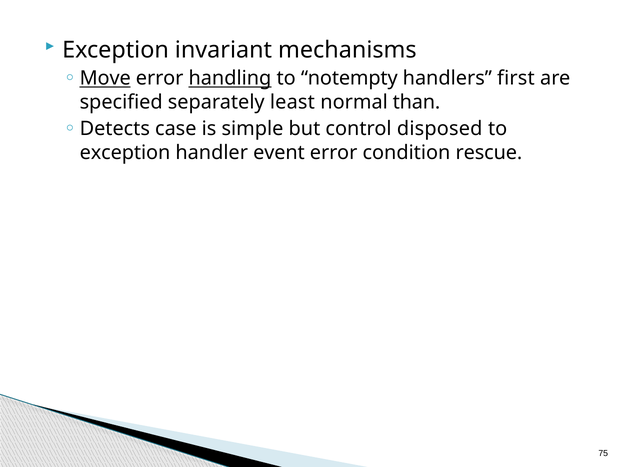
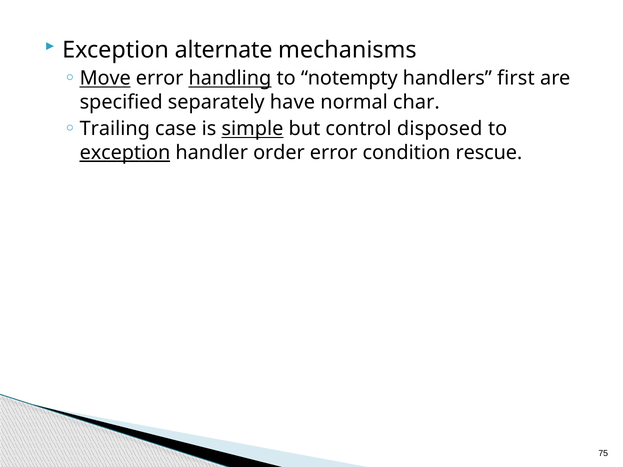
invariant: invariant -> alternate
least: least -> have
than: than -> char
Detects: Detects -> Trailing
simple underline: none -> present
exception at (125, 153) underline: none -> present
event: event -> order
